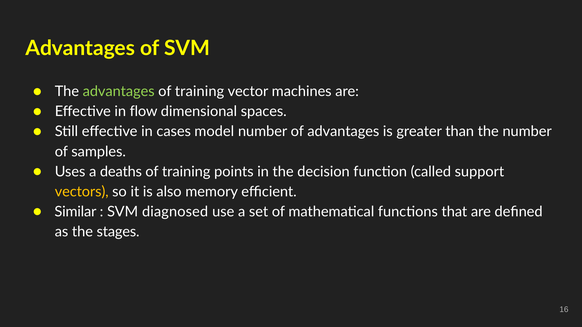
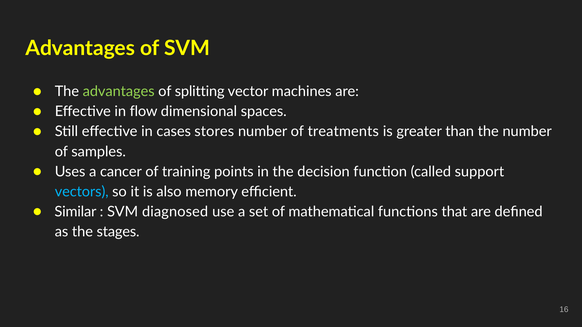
training at (200, 92): training -> splitting
model: model -> stores
of advantages: advantages -> treatments
deaths: deaths -> cancer
vectors colour: yellow -> light blue
